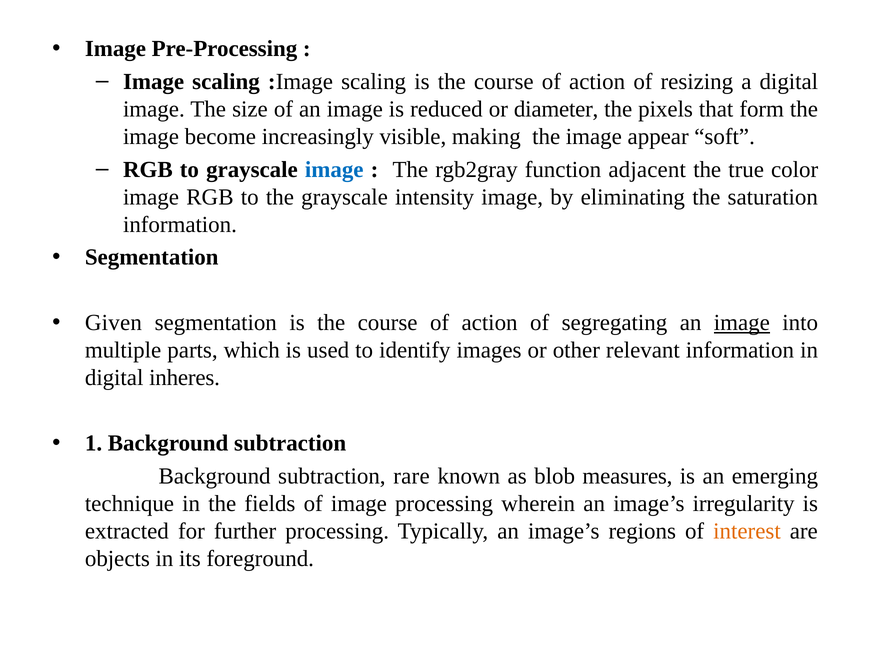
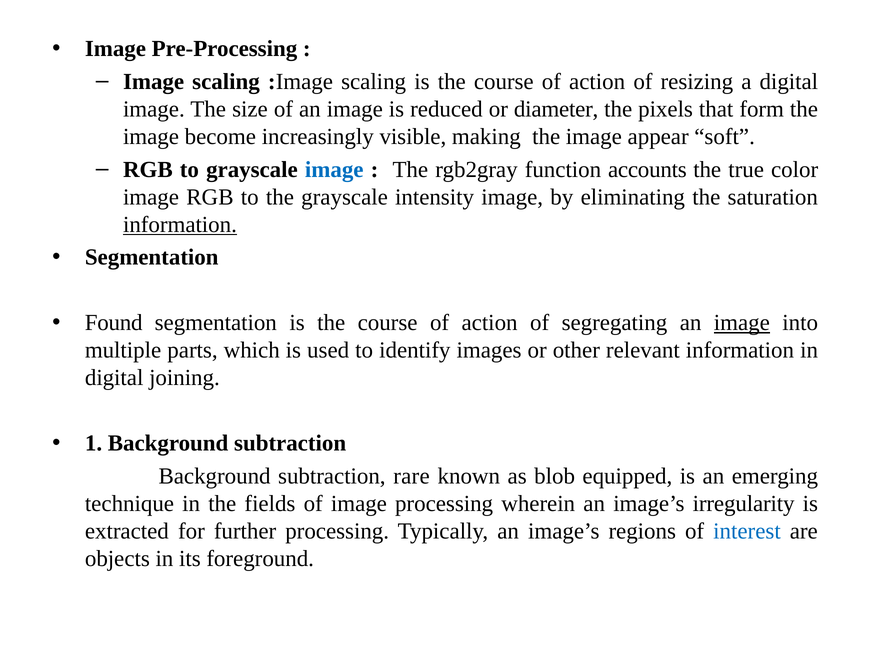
adjacent: adjacent -> accounts
information at (180, 224) underline: none -> present
Given: Given -> Found
inheres: inheres -> joining
measures: measures -> equipped
interest colour: orange -> blue
